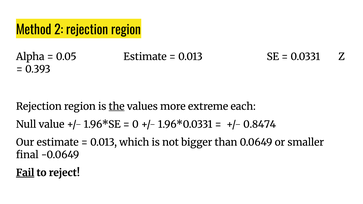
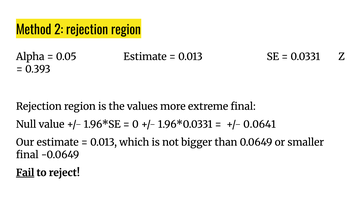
the underline: present -> none
extreme each: each -> final
0.8474: 0.8474 -> 0.0641
